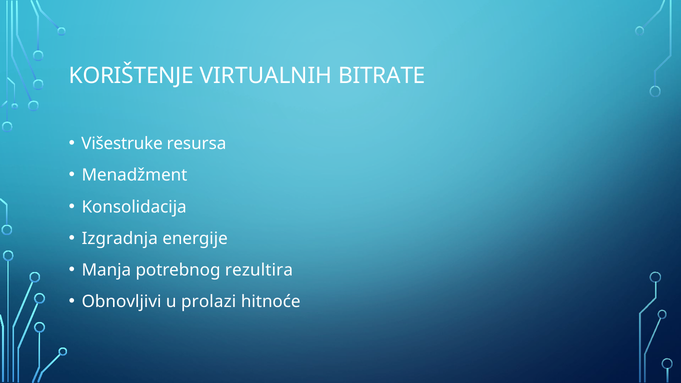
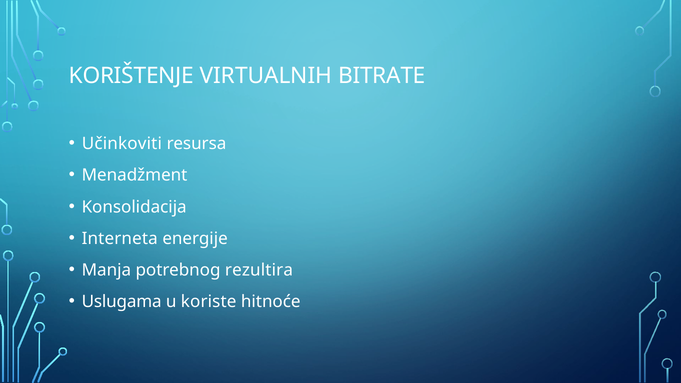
Višestruke: Višestruke -> Učinkoviti
Izgradnja: Izgradnja -> Interneta
Obnovljivi: Obnovljivi -> Uslugama
prolazi: prolazi -> koriste
